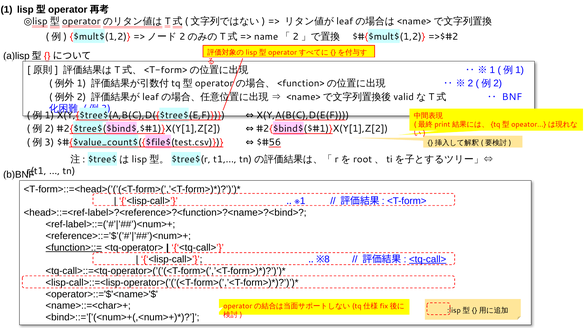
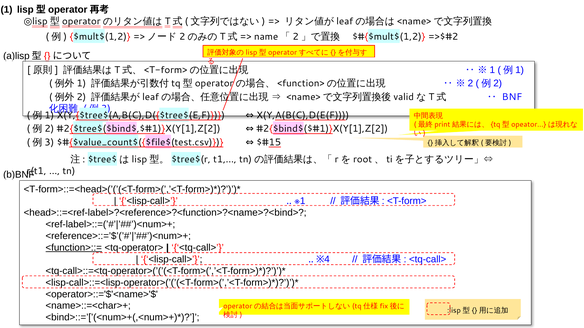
56: 56 -> 15
8: 8 -> 4
<tq-call> at (428, 260) underline: present -> none
